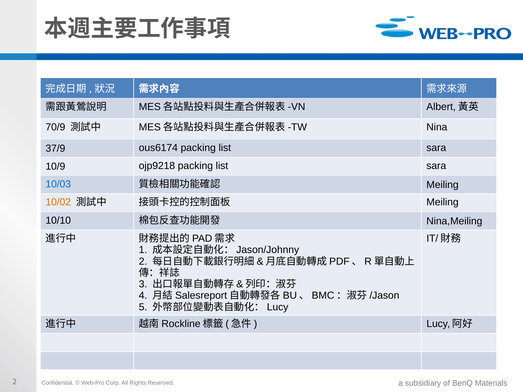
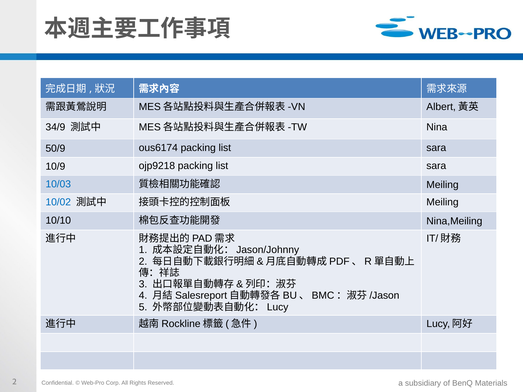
70/9: 70/9 -> 34/9
37/9: 37/9 -> 50/9
10/02 colour: orange -> blue
